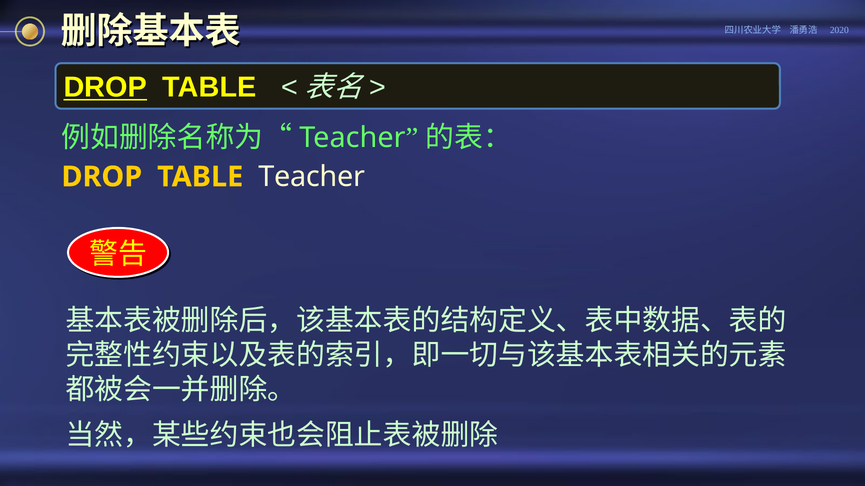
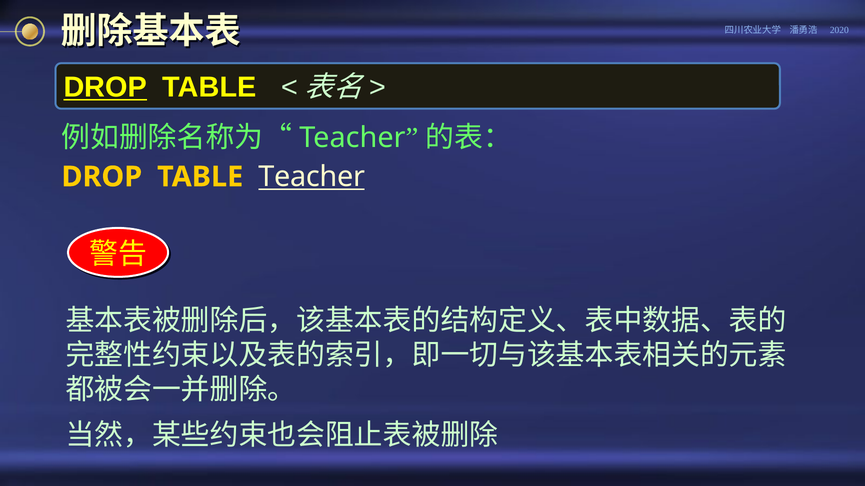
Teacher at (312, 177) underline: none -> present
